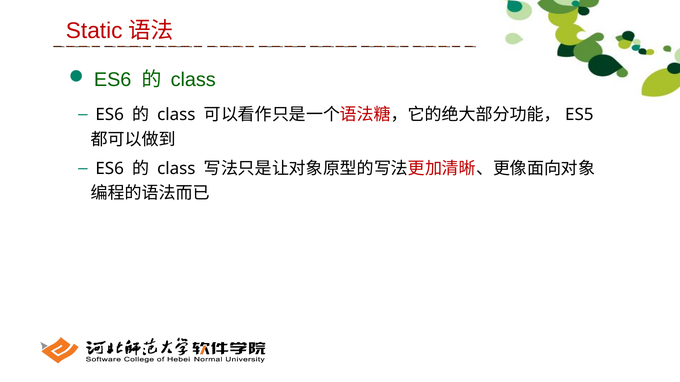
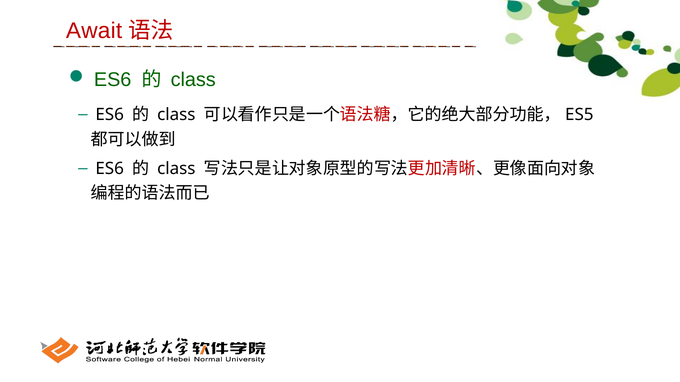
Static: Static -> Await
